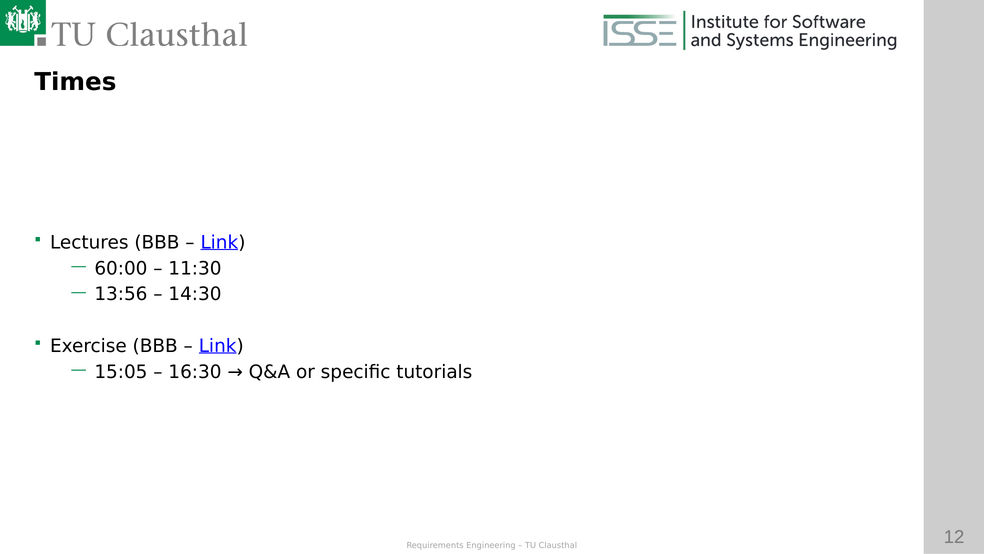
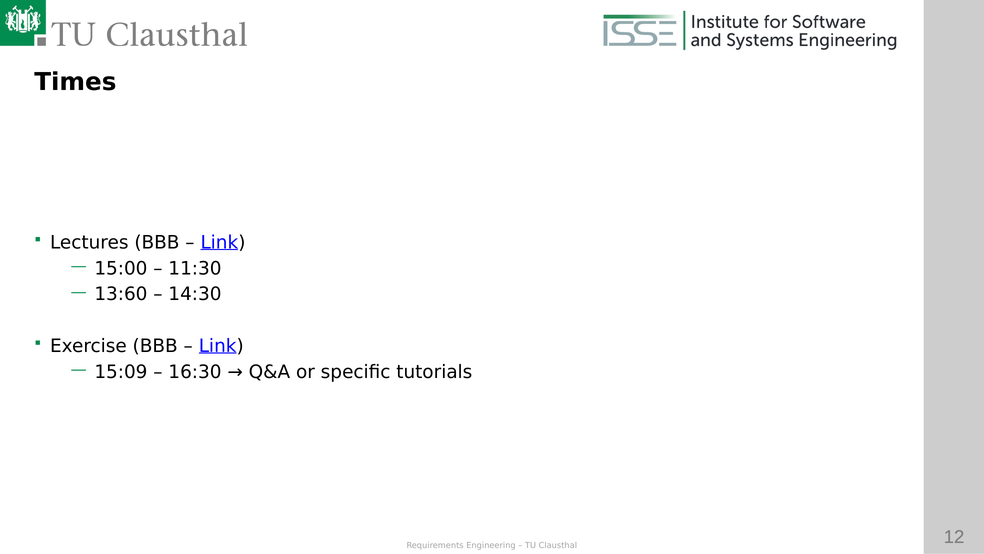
60:00: 60:00 -> 15:00
13:56: 13:56 -> 13:60
15:05: 15:05 -> 15:09
